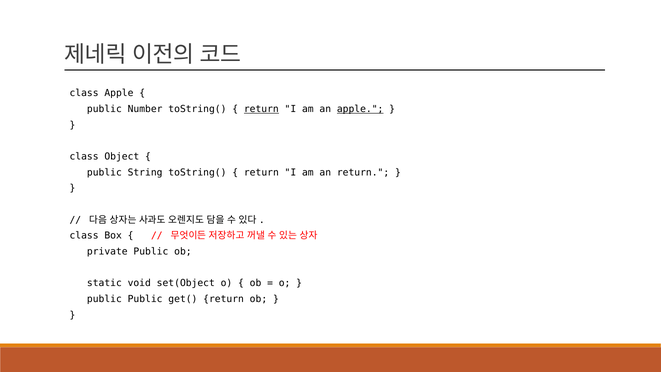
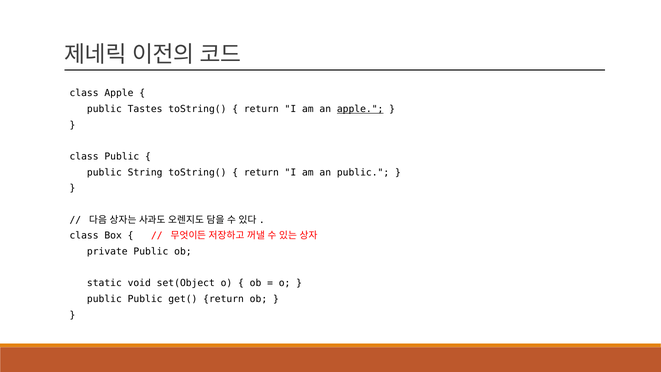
Number: Number -> Tastes
return at (261, 109) underline: present -> none
class Object: Object -> Public
an return: return -> public
